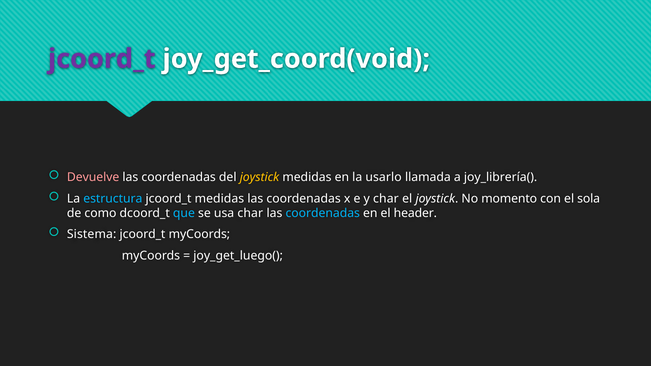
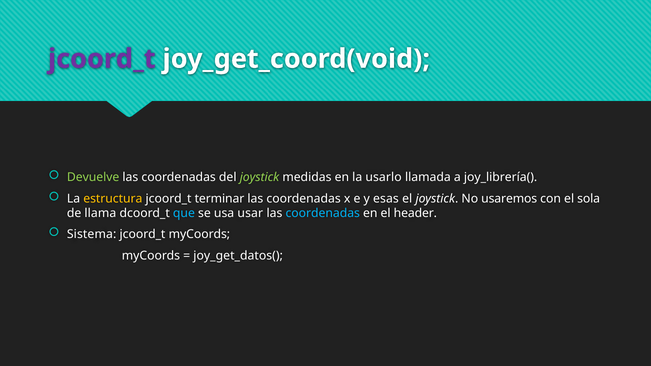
Devuelve colour: pink -> light green
joystick at (260, 178) colour: yellow -> light green
estructura colour: light blue -> yellow
jcoord_t medidas: medidas -> terminar
y char: char -> esas
momento: momento -> usaremos
como: como -> llama
usa char: char -> usar
joy_get_luego(: joy_get_luego( -> joy_get_datos(
